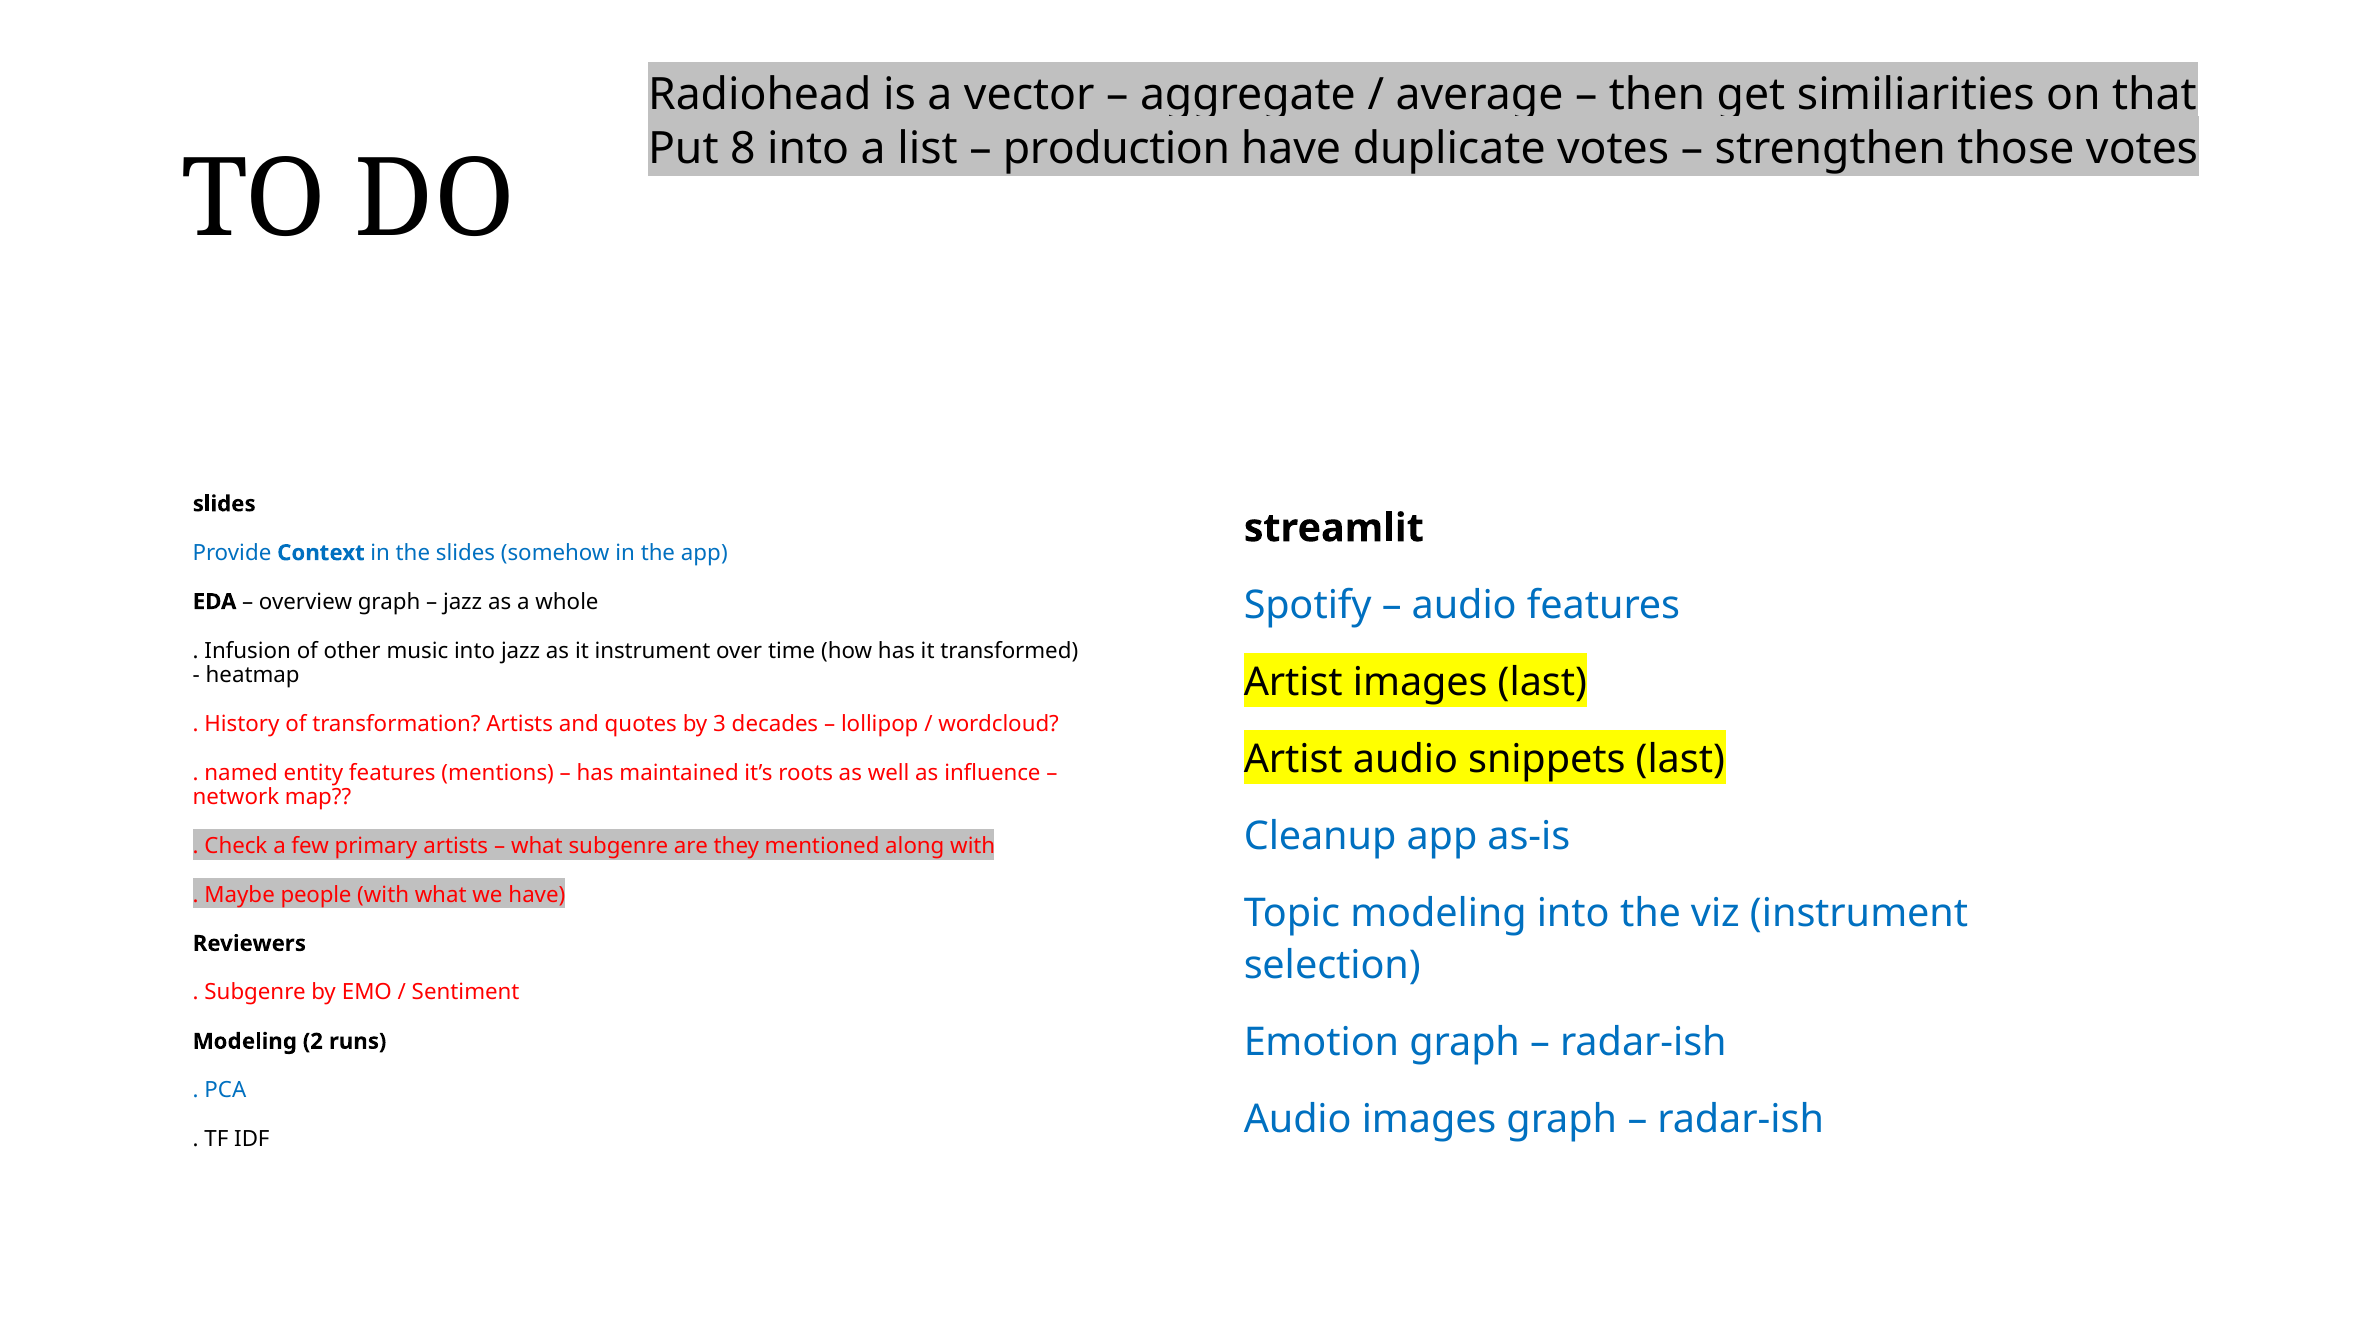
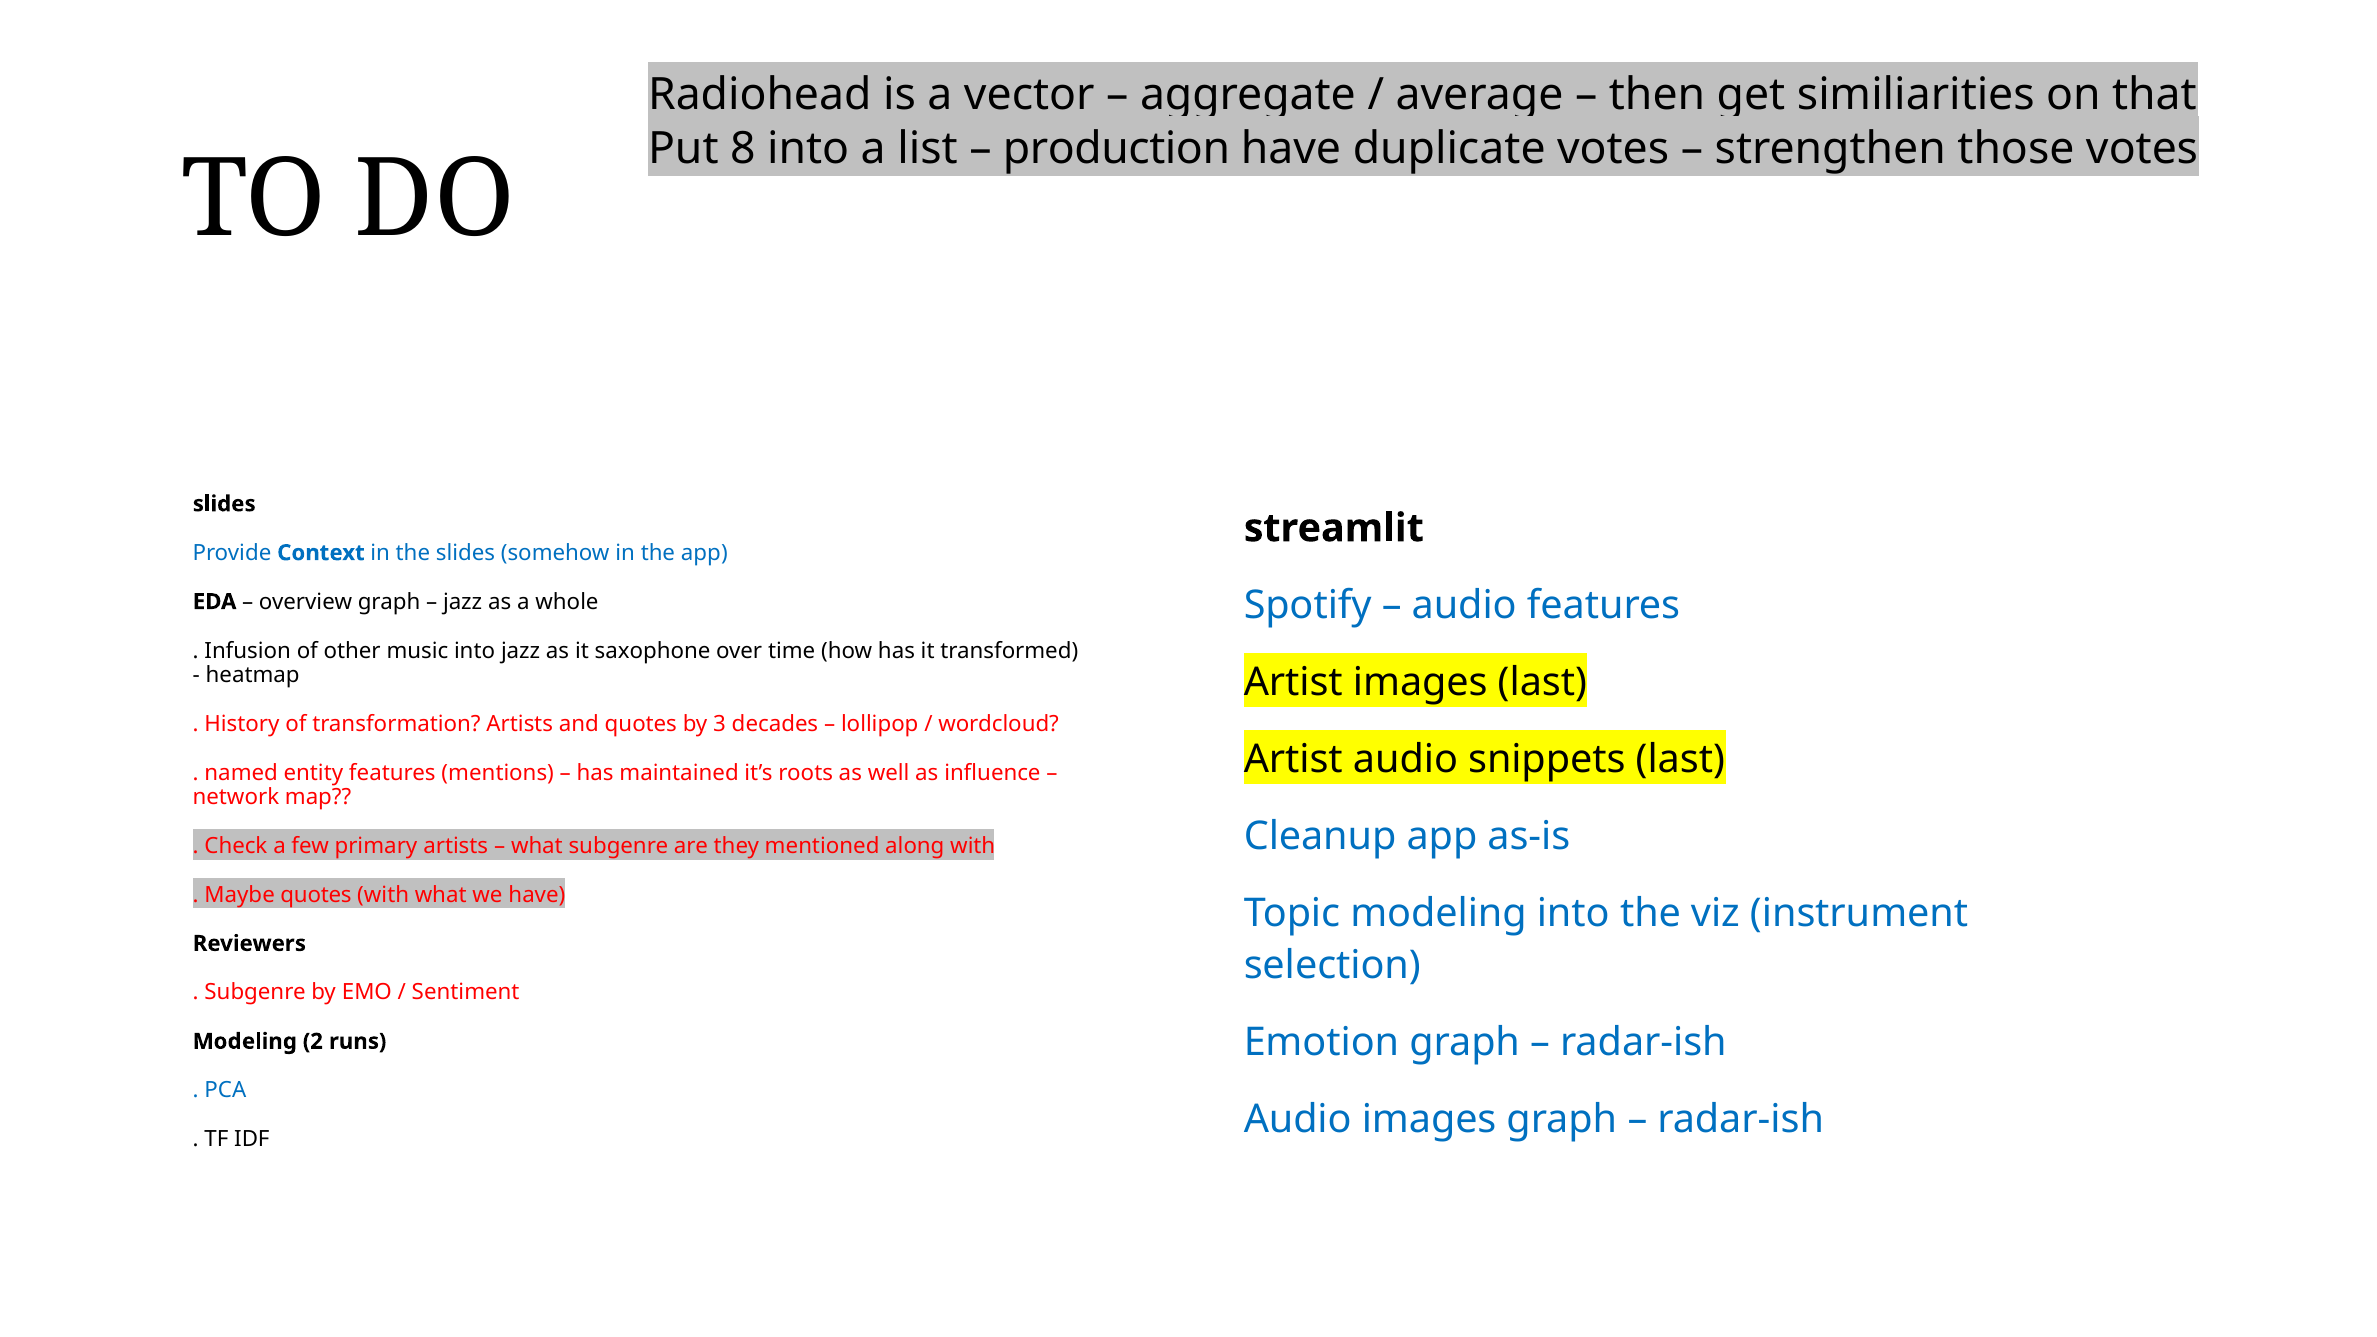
it instrument: instrument -> saxophone
Maybe people: people -> quotes
